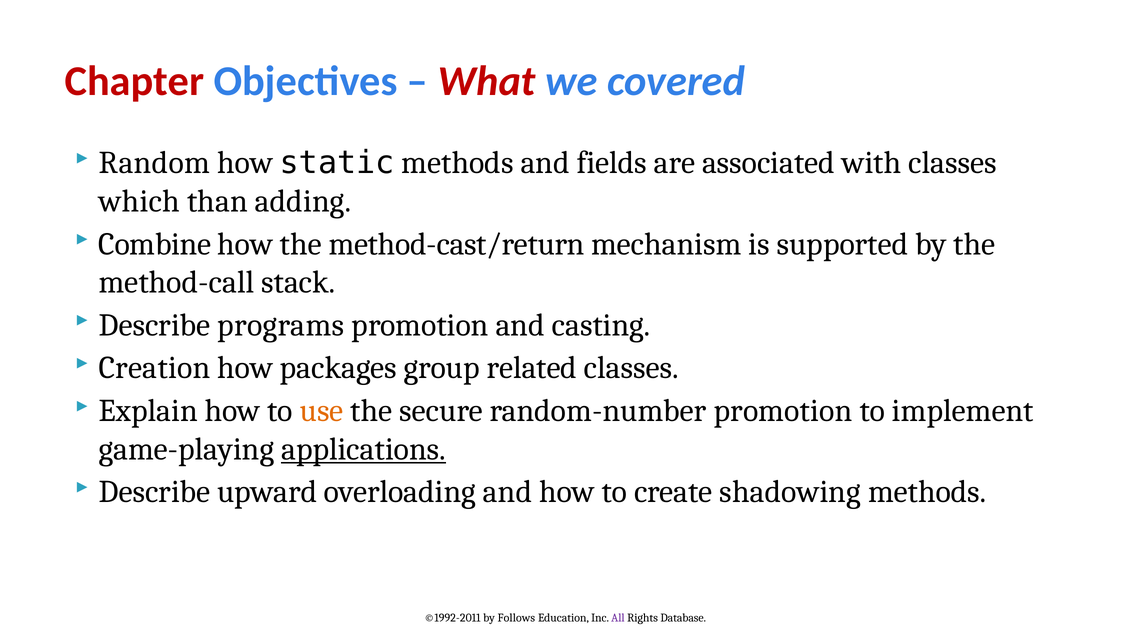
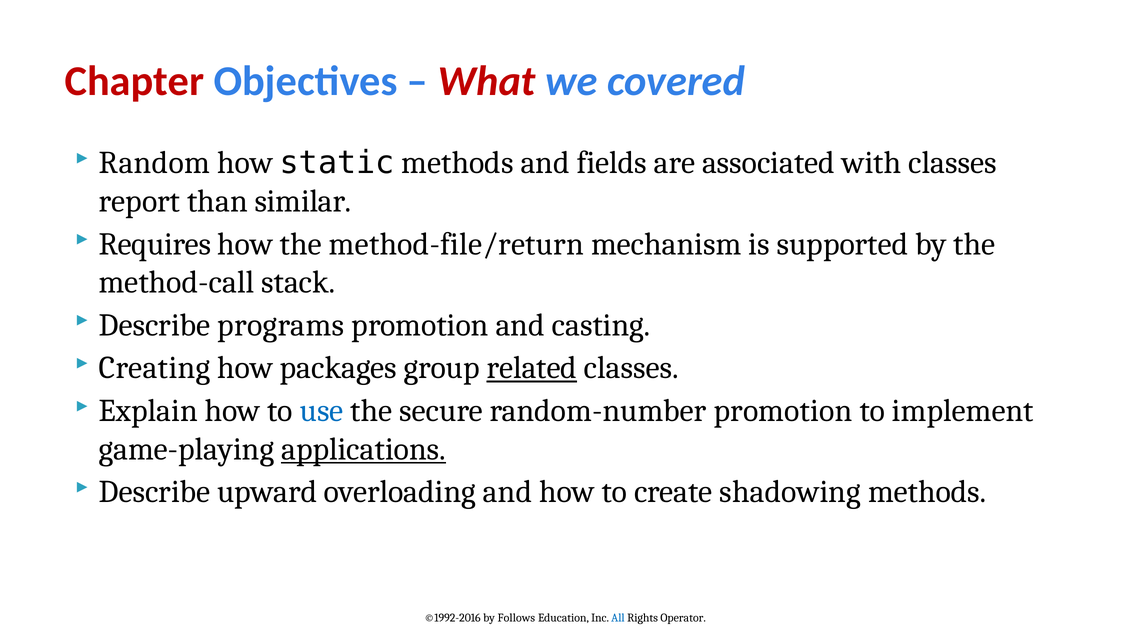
which: which -> report
adding: adding -> similar
Combine: Combine -> Requires
method-cast/return: method-cast/return -> method-file/return
Creation: Creation -> Creating
related underline: none -> present
use colour: orange -> blue
©1992-2011: ©1992-2011 -> ©1992-2016
All colour: purple -> blue
Database: Database -> Operator
